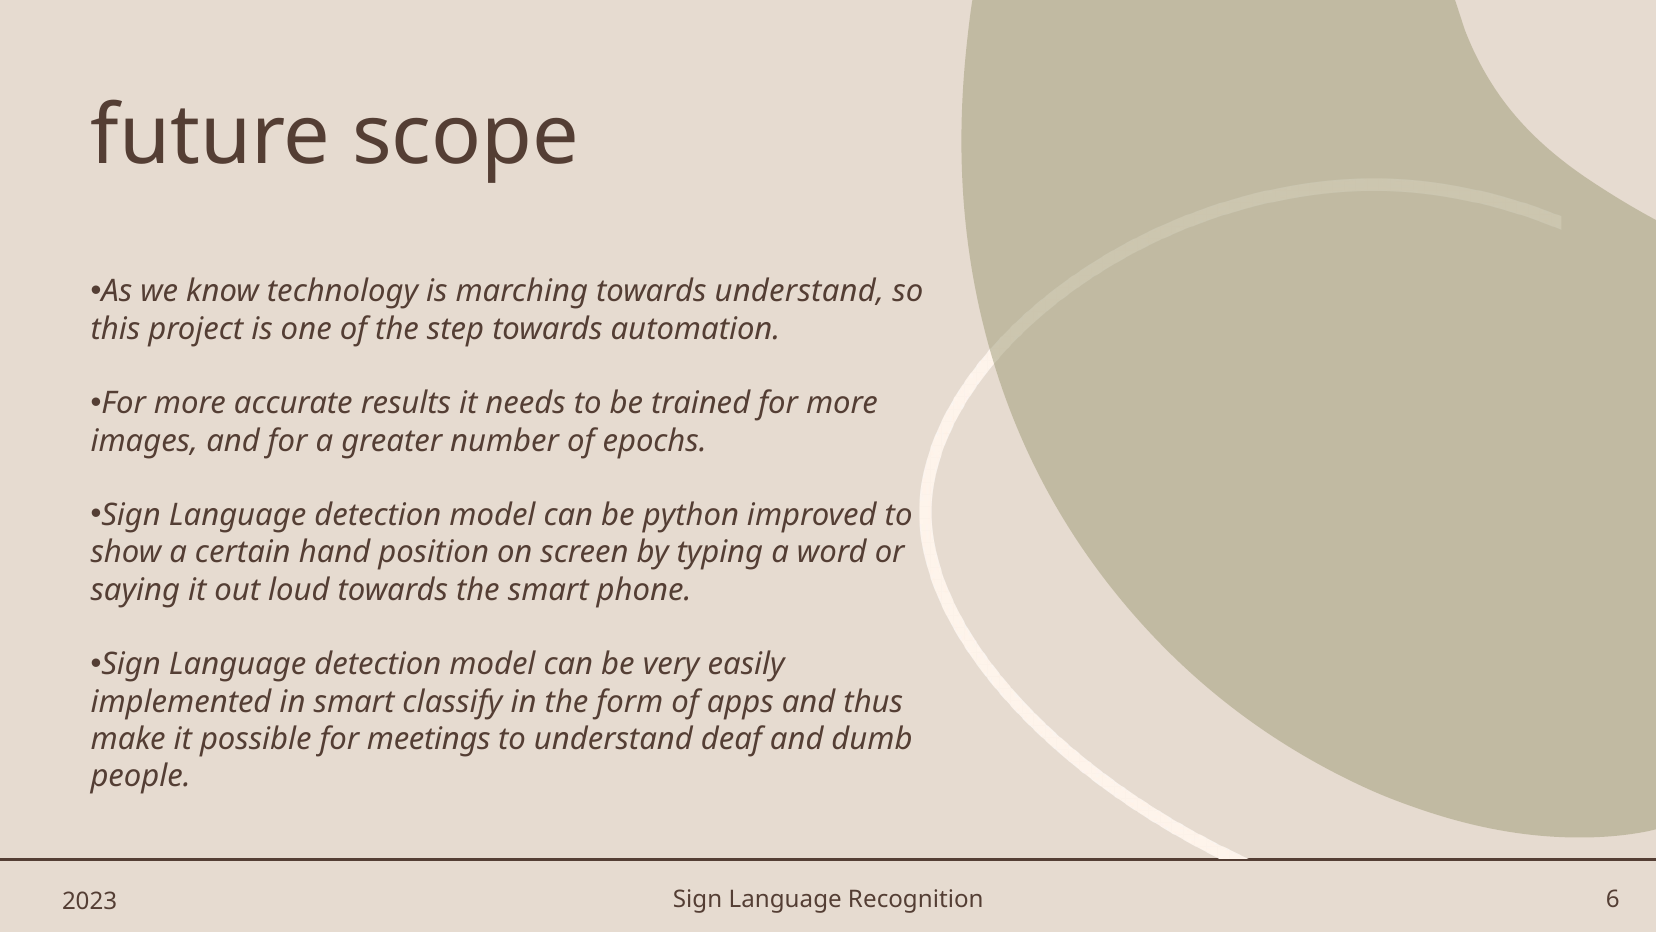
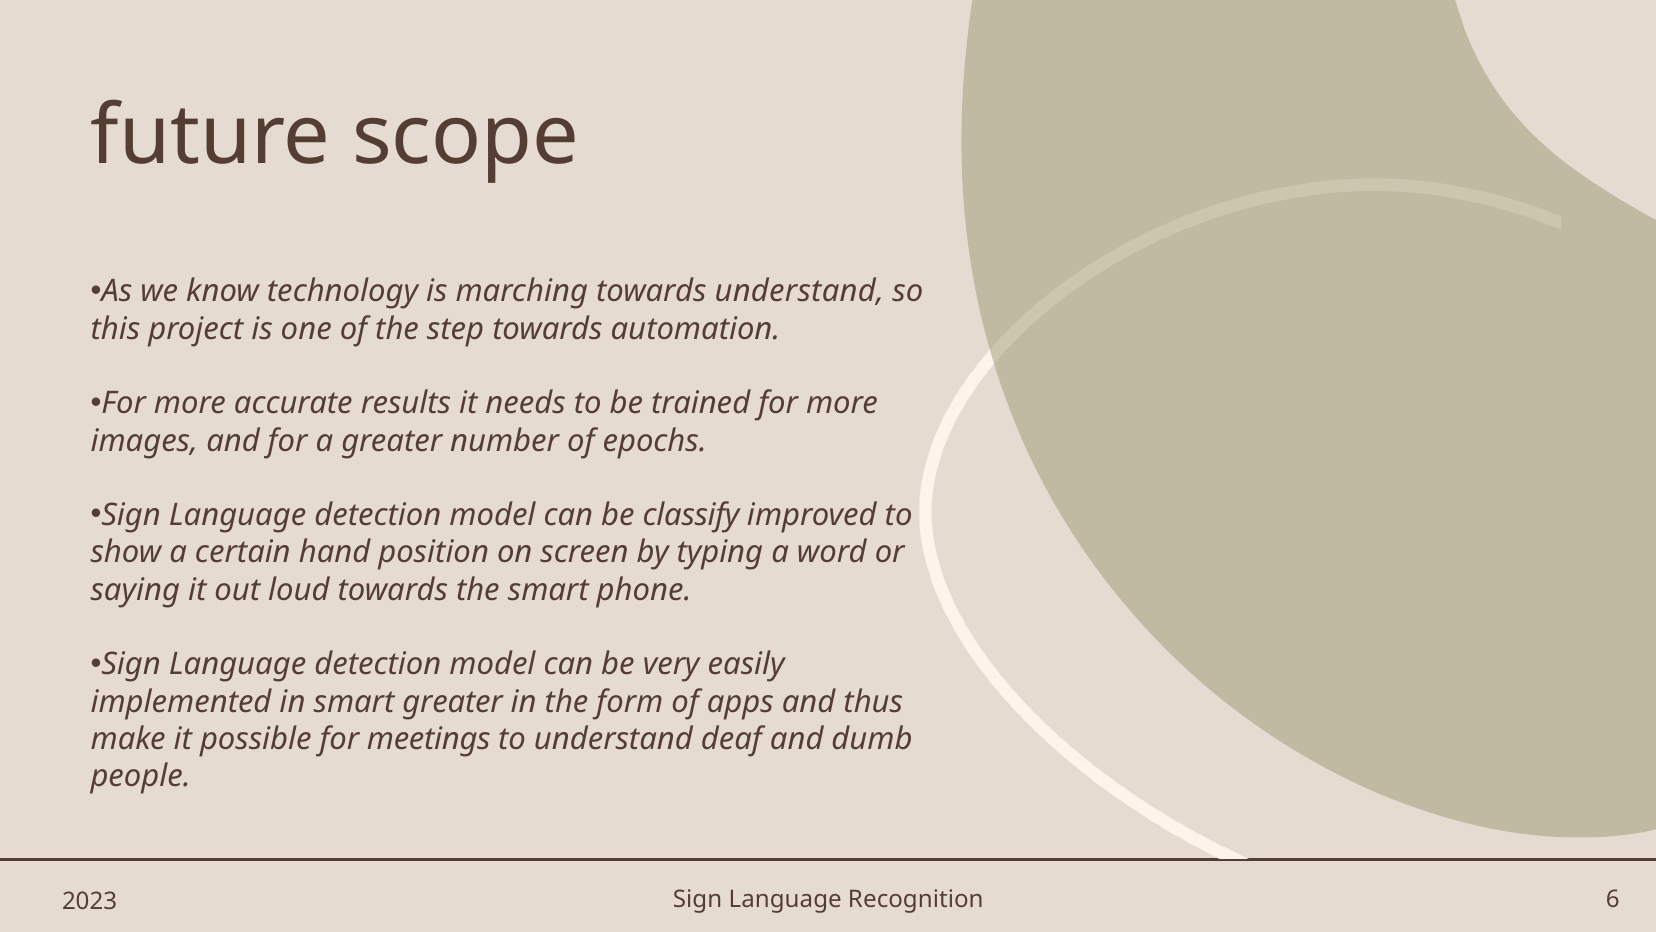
python: python -> classify
smart classify: classify -> greater
